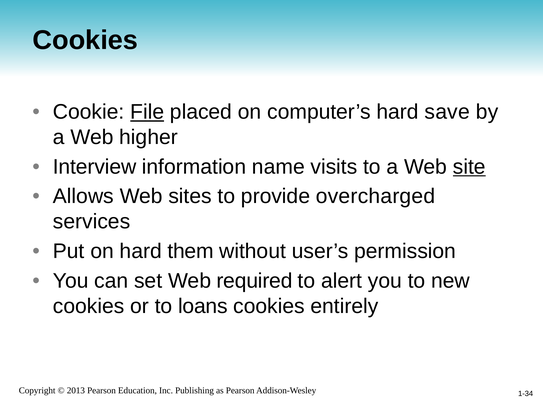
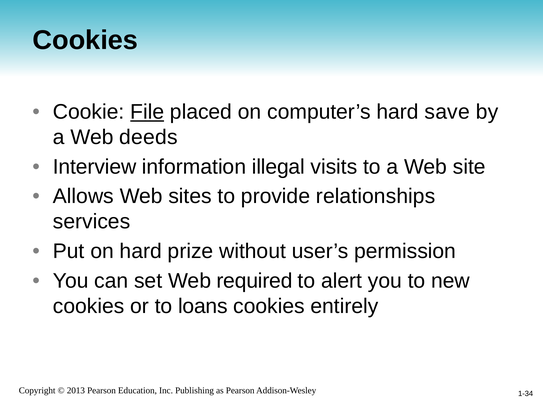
higher: higher -> deeds
name: name -> illegal
site underline: present -> none
overcharged: overcharged -> relationships
them: them -> prize
